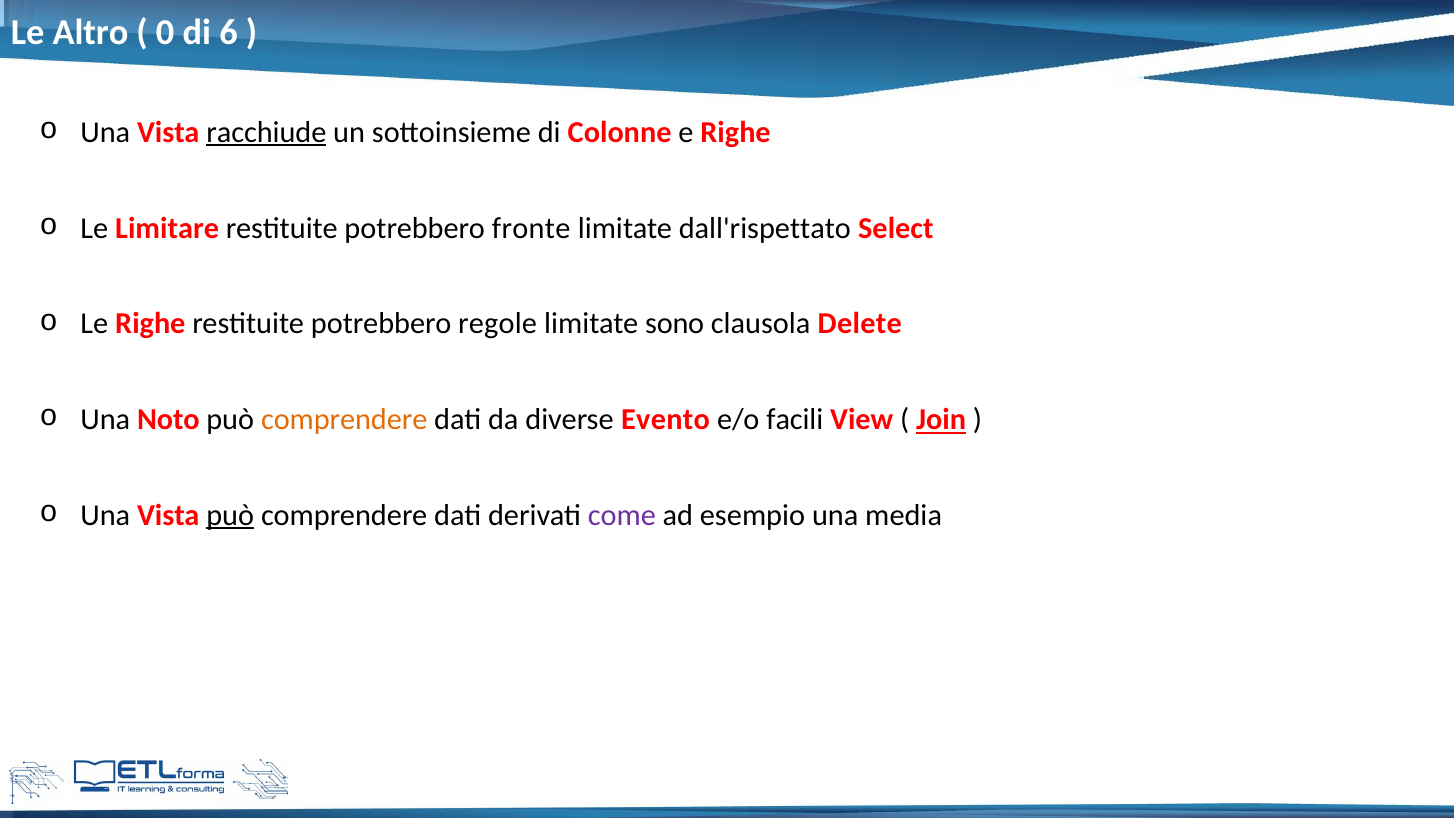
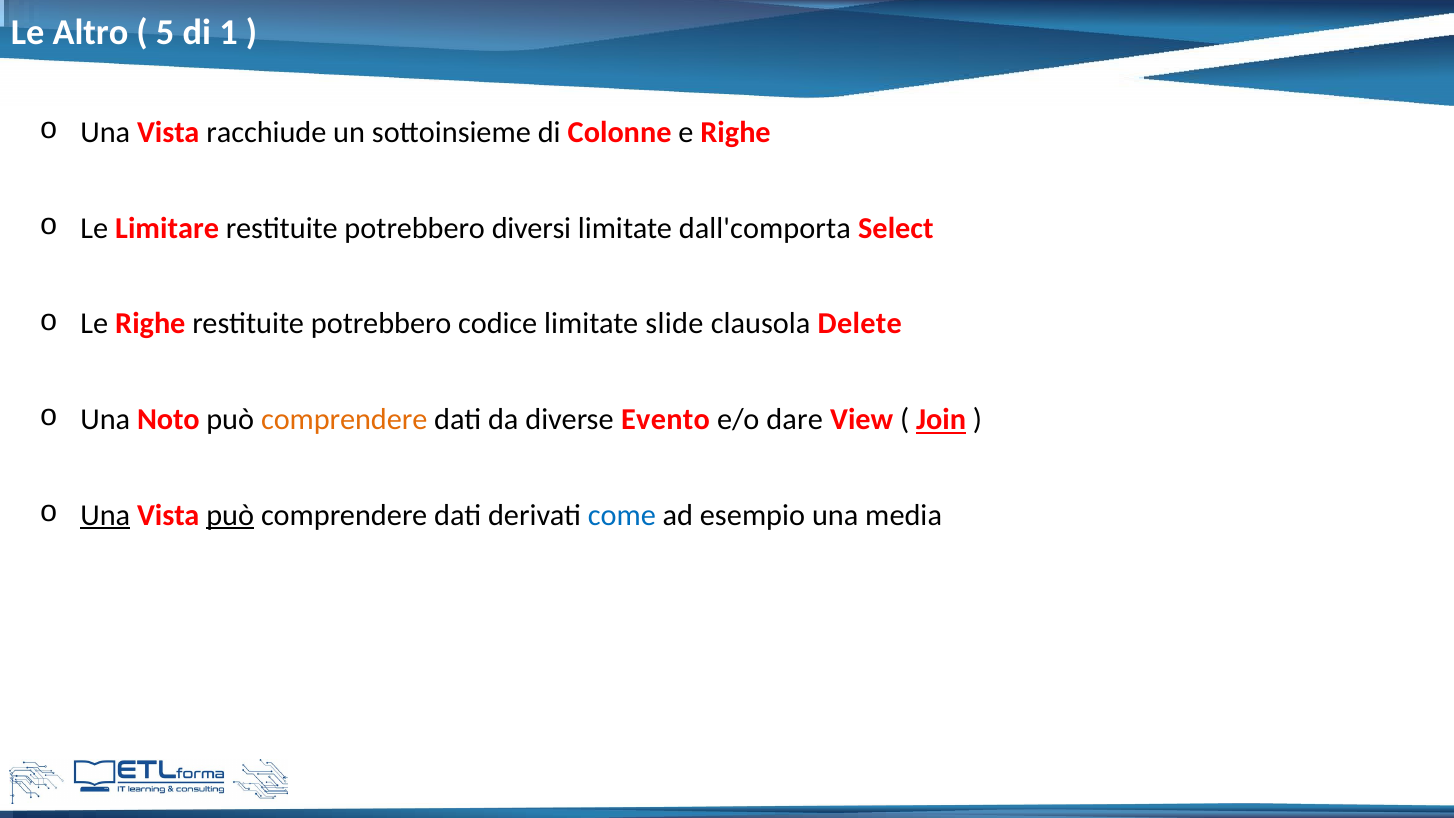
0: 0 -> 5
6: 6 -> 1
racchiude underline: present -> none
fronte: fronte -> diversi
dall'rispettato: dall'rispettato -> dall'comporta
regole: regole -> codice
sono: sono -> slide
facili: facili -> dare
Una at (105, 515) underline: none -> present
come colour: purple -> blue
